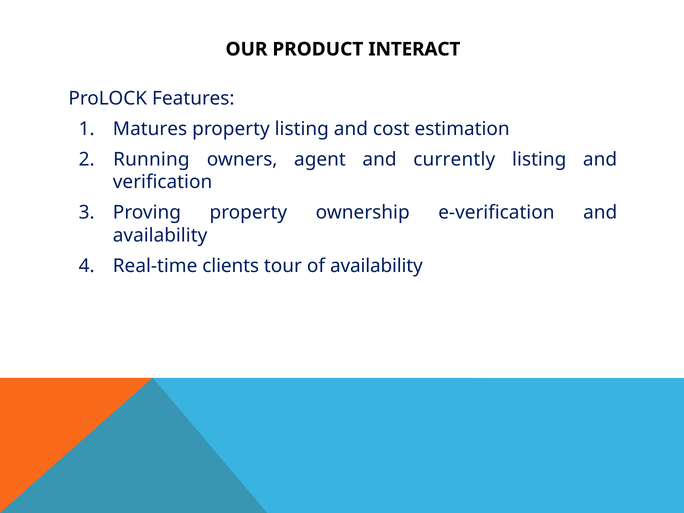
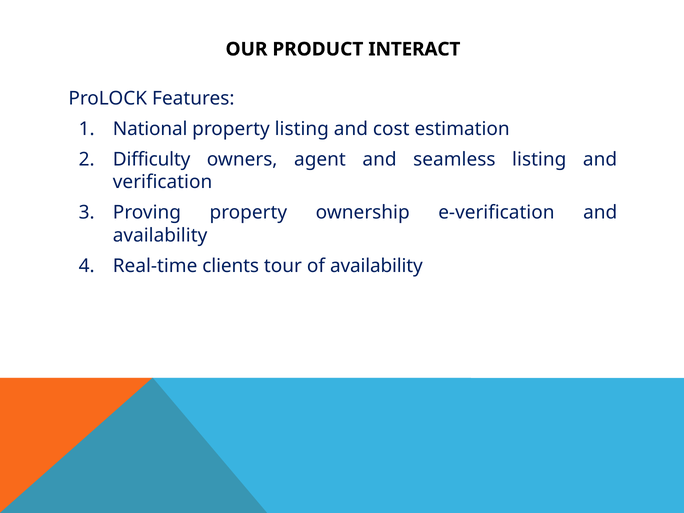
Matures: Matures -> National
Running: Running -> Difficulty
currently: currently -> seamless
